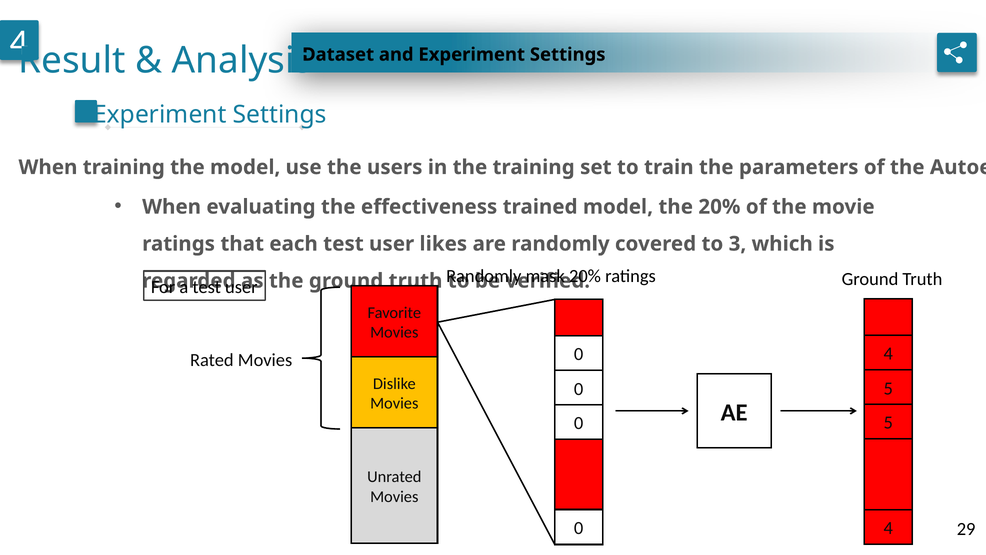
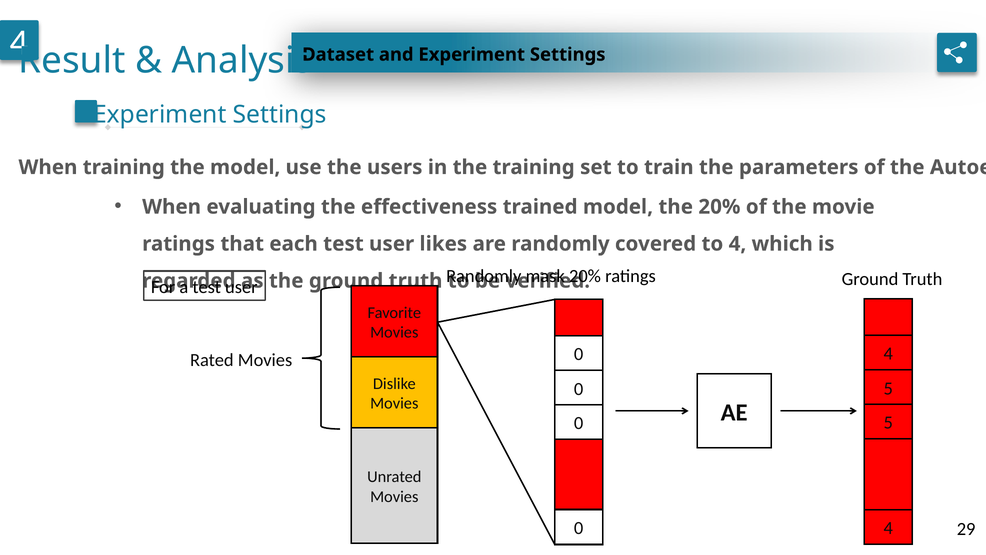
to 3: 3 -> 4
